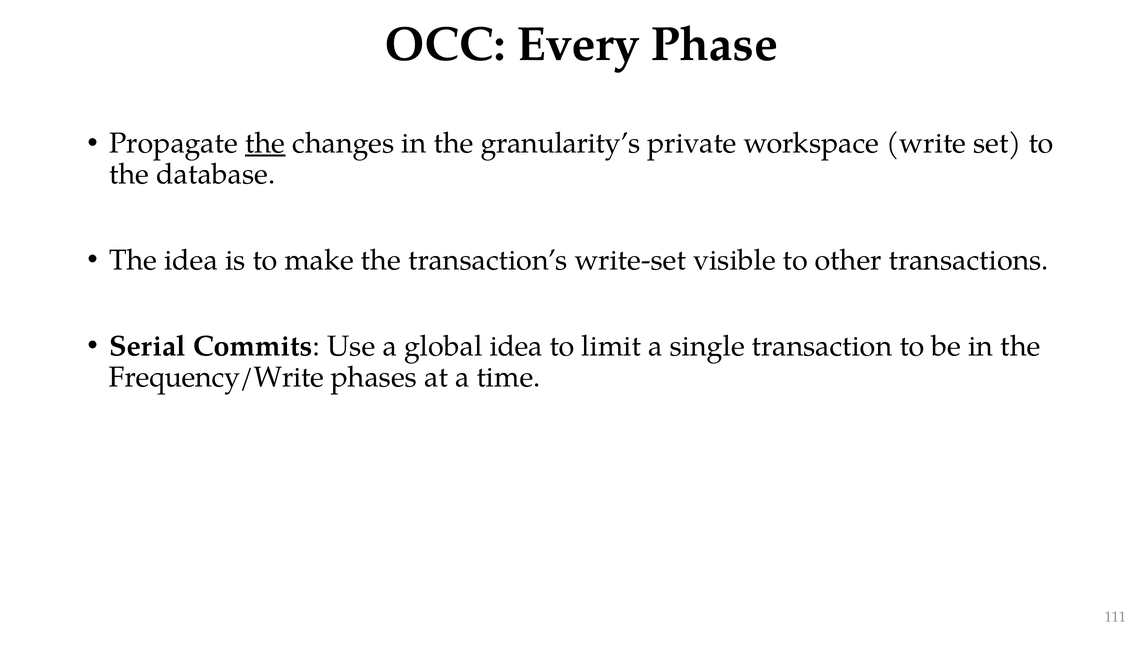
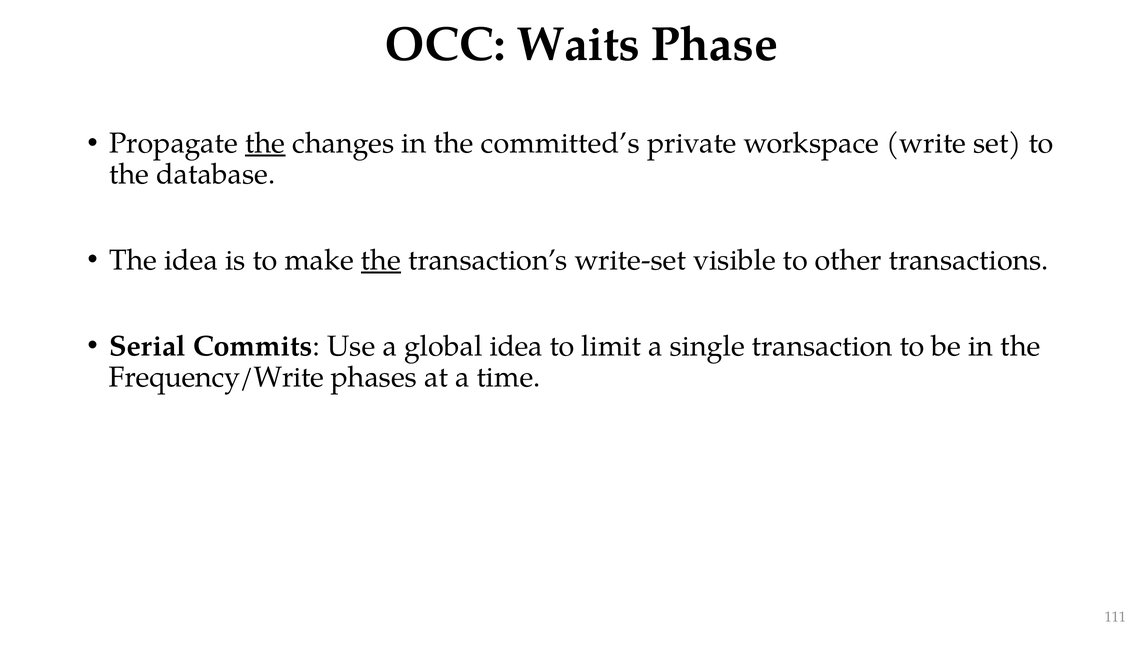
Every: Every -> Waits
granularity’s: granularity’s -> committed’s
the at (381, 260) underline: none -> present
